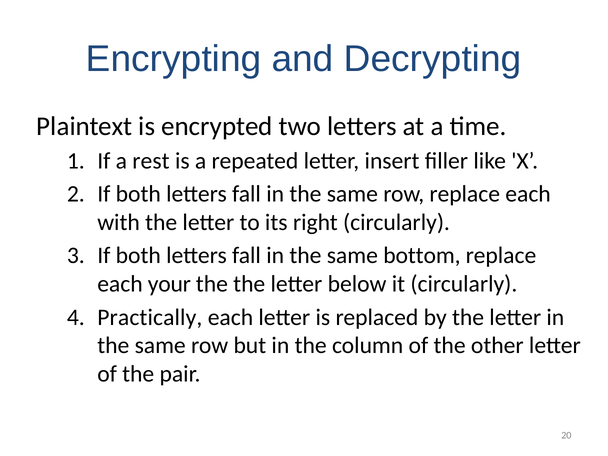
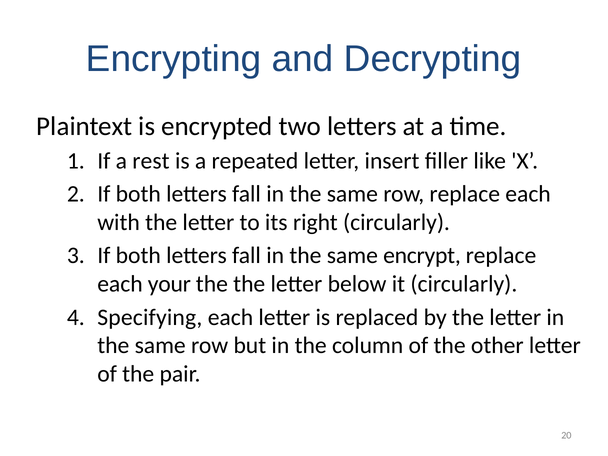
bottom: bottom -> encrypt
Practically: Practically -> Specifying
